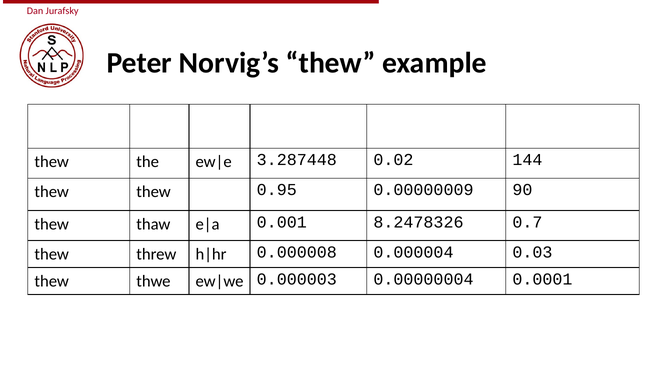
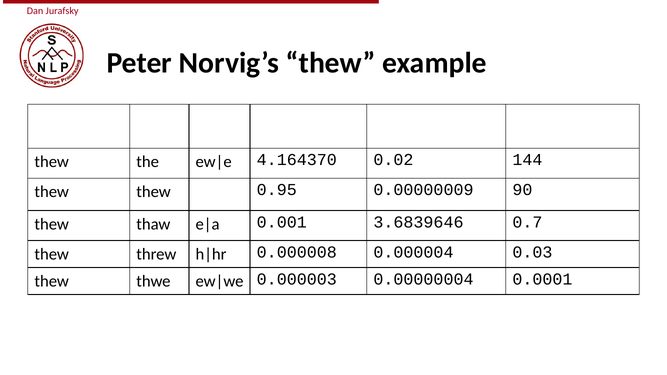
3.287448: 3.287448 -> 4.164370
8.2478326: 8.2478326 -> 3.6839646
